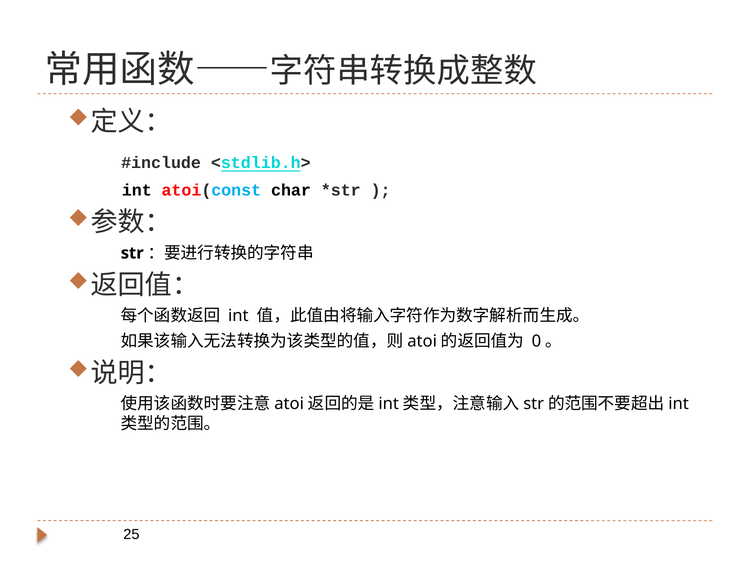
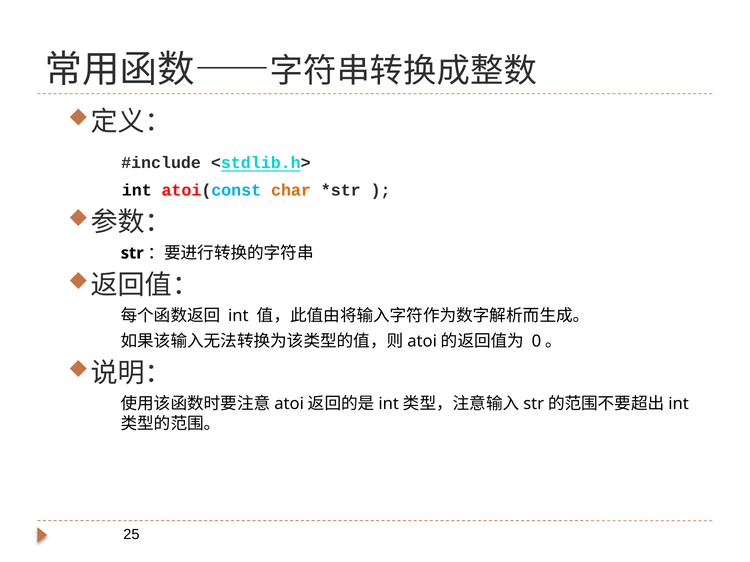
char colour: black -> orange
